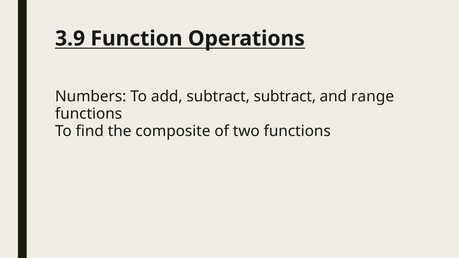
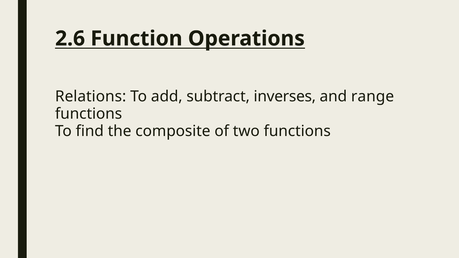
3.9: 3.9 -> 2.6
Numbers: Numbers -> Relations
subtract subtract: subtract -> inverses
